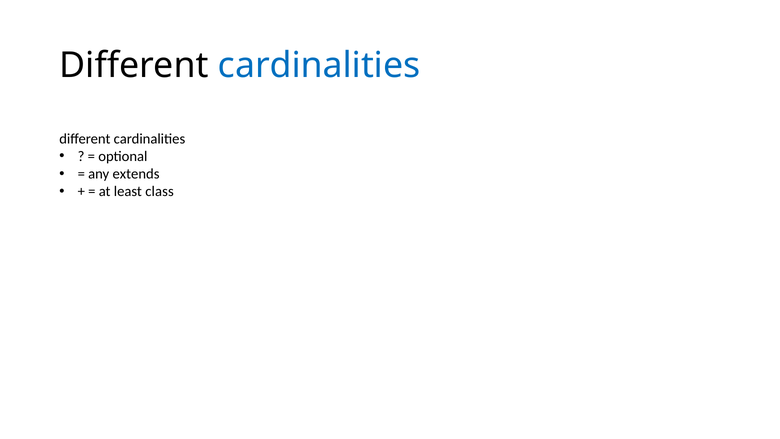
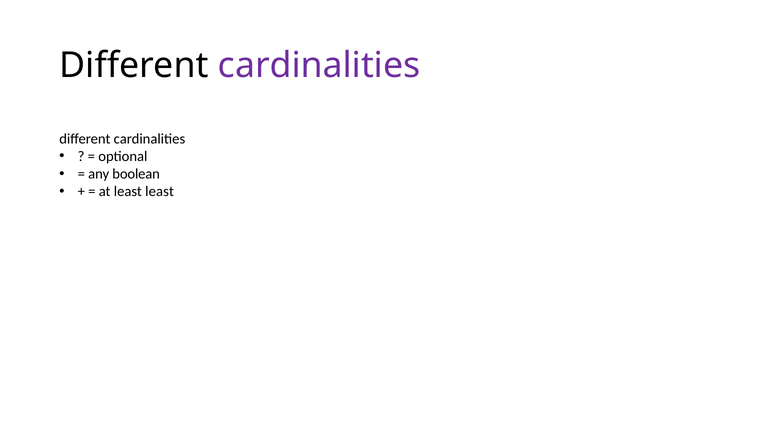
cardinalities at (319, 66) colour: blue -> purple
extends: extends -> boolean
least class: class -> least
